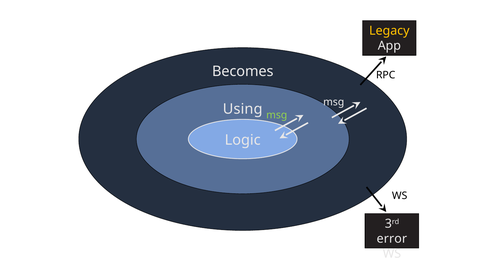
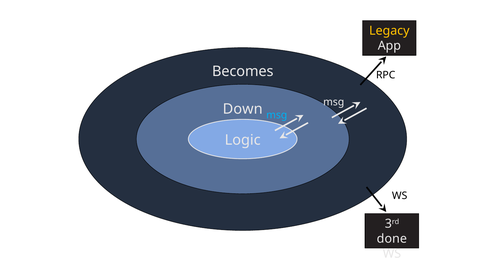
Using: Using -> Down
msg at (277, 115) colour: light green -> light blue
error: error -> done
